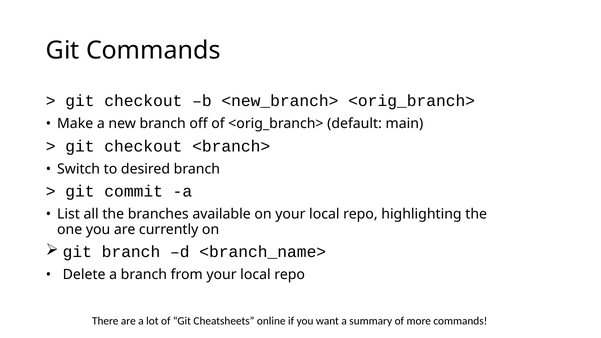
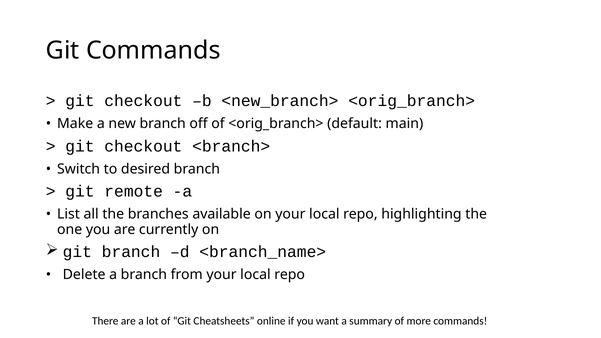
commit: commit -> remote
